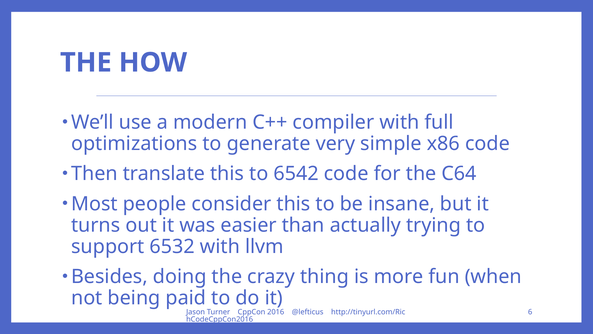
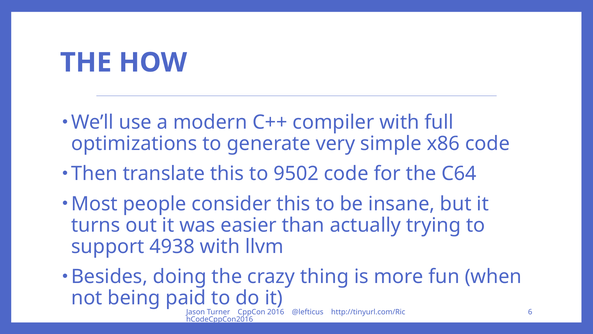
6542: 6542 -> 9502
6532: 6532 -> 4938
